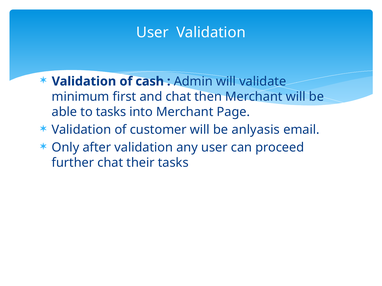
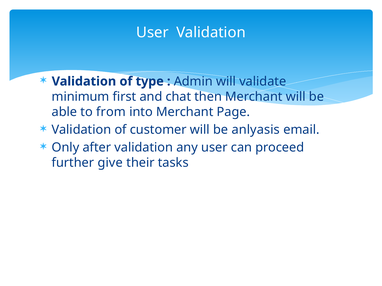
cash: cash -> type
to tasks: tasks -> from
further chat: chat -> give
